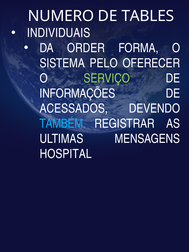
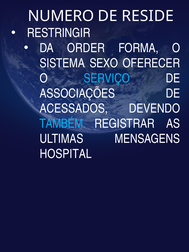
TABLES: TABLES -> RESIDE
INDIVIDUAIS: INDIVIDUAIS -> RESTRINGIR
PELO: PELO -> SEXO
SERVIÇO colour: light green -> light blue
INFORMAÇÕES: INFORMAÇÕES -> ASSOCIAÇÕES
